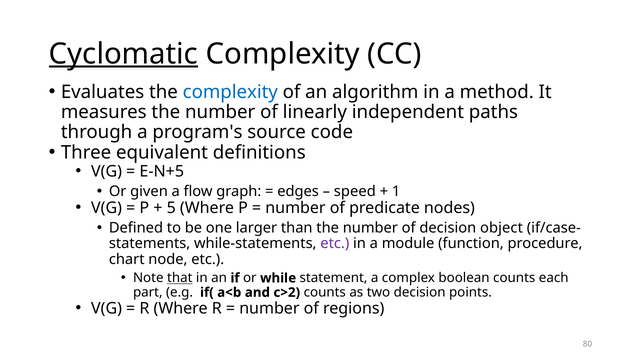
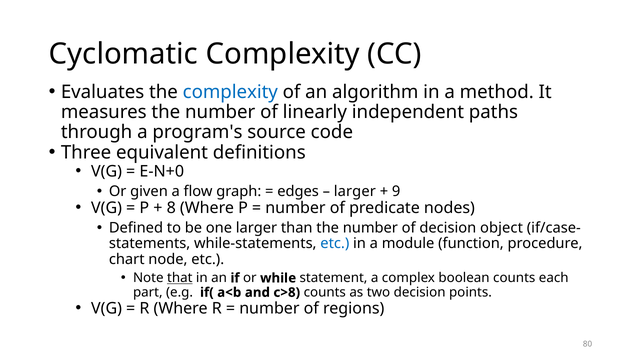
Cyclomatic underline: present -> none
E-N+5: E-N+5 -> E-N+0
speed at (355, 191): speed -> larger
1: 1 -> 9
5: 5 -> 8
etc at (335, 243) colour: purple -> blue
c>2: c>2 -> c>8
